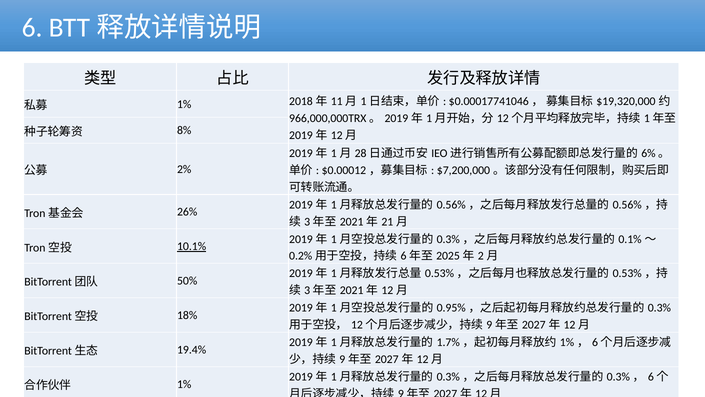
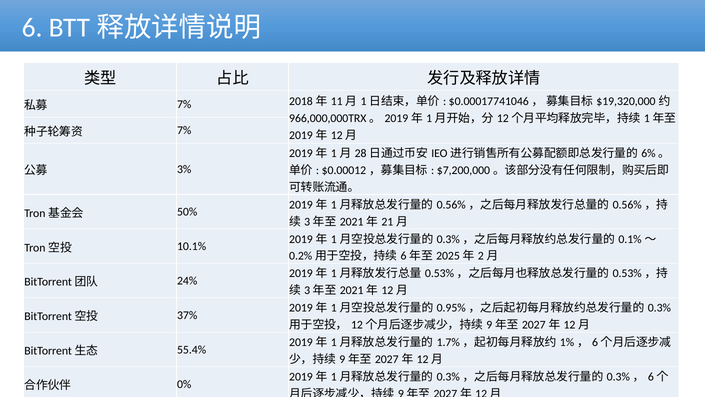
1% at (184, 104): 1% -> 7%
8% at (184, 130): 8% -> 7%
2%: 2% -> 3%
26%: 26% -> 50%
10.1% underline: present -> none
50%: 50% -> 24%
18%: 18% -> 37%
19.4%: 19.4% -> 55.4%
1% at (184, 384): 1% -> 0%
